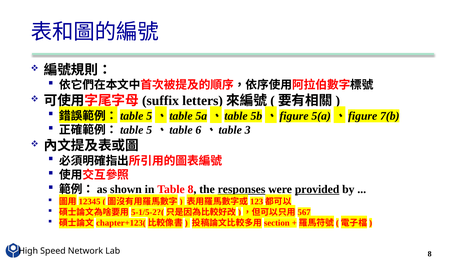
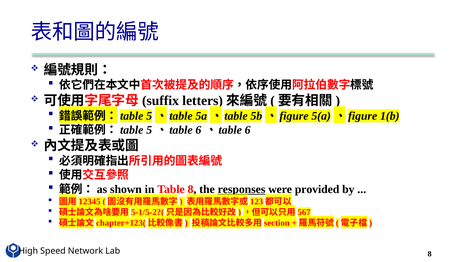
7(b: 7(b -> 1(b
3: 3 -> 6
provided underline: present -> none
